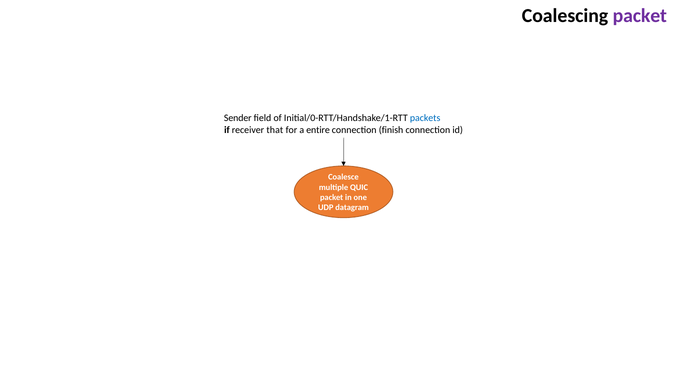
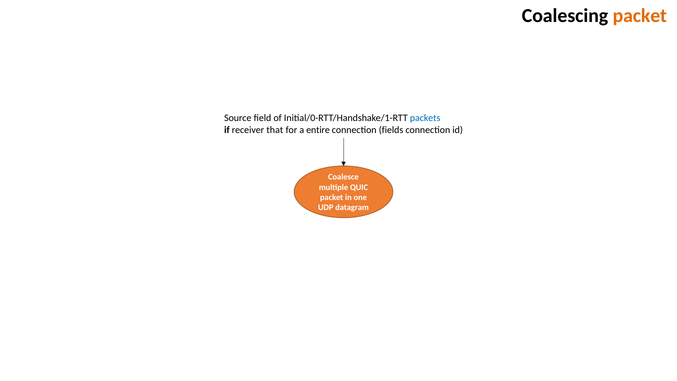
packet at (640, 16) colour: purple -> orange
Sender: Sender -> Source
finish: finish -> fields
